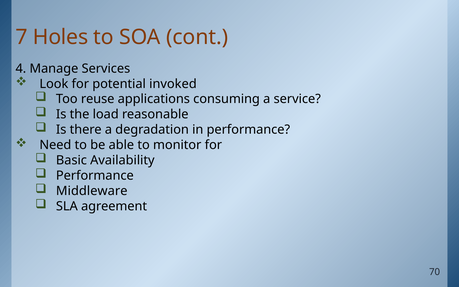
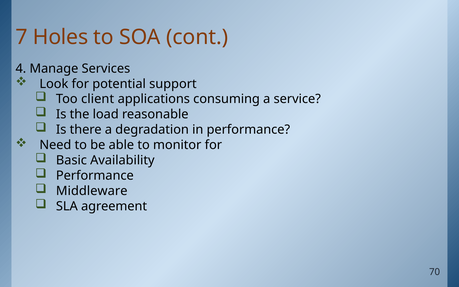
invoked: invoked -> support
reuse: reuse -> client
